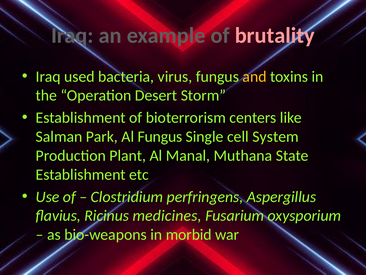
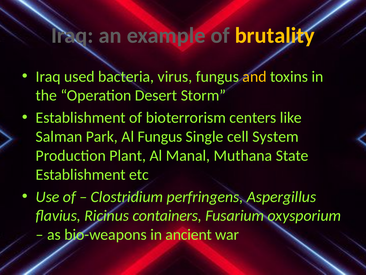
brutality colour: pink -> yellow
medicines: medicines -> containers
morbid: morbid -> ancient
